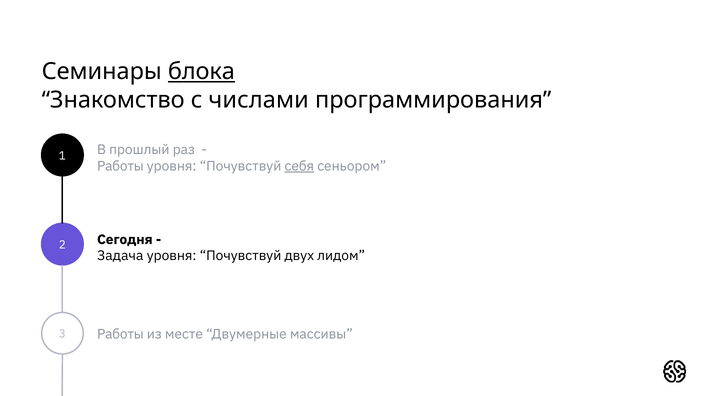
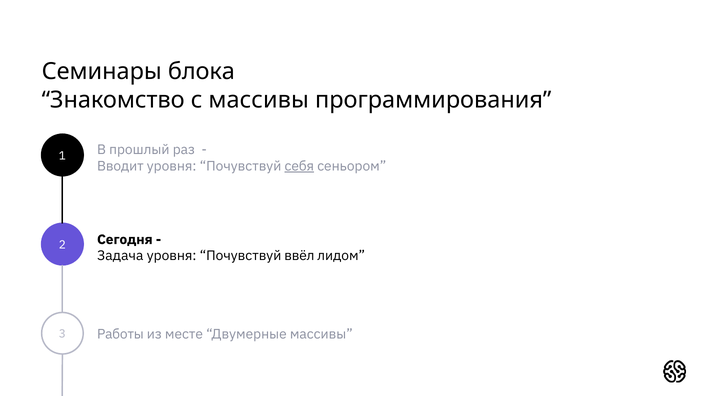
блока underline: present -> none
с числами: числами -> массивы
Работы at (120, 167): Работы -> Вводит
двух: двух -> ввёл
